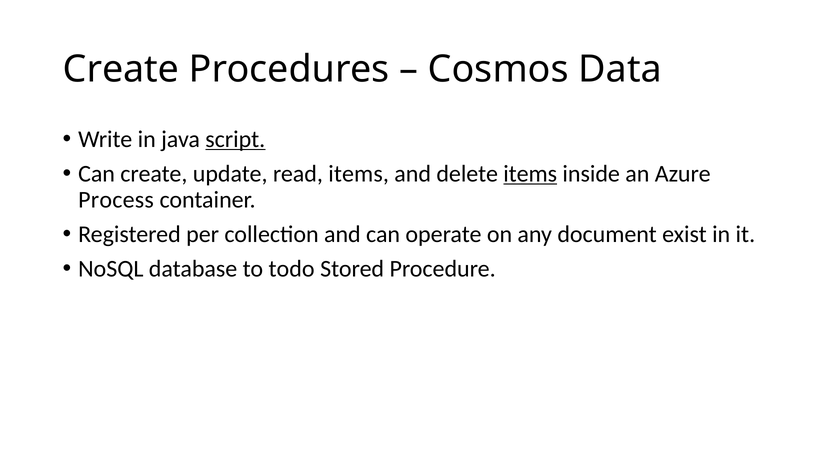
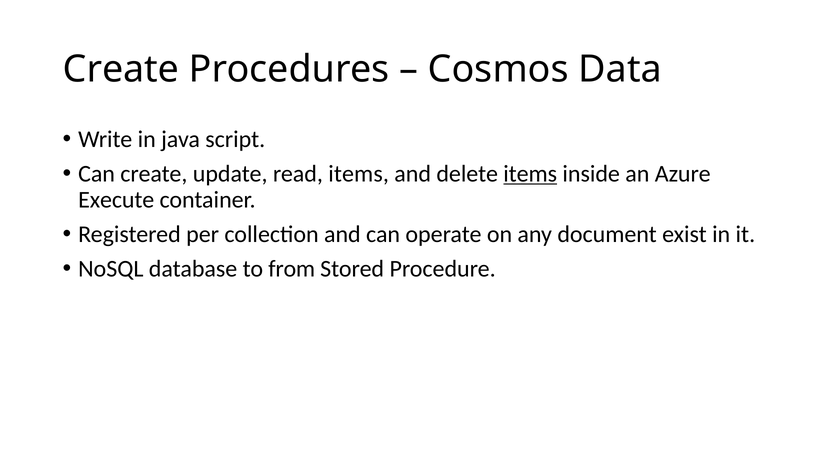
script underline: present -> none
Process: Process -> Execute
todo: todo -> from
